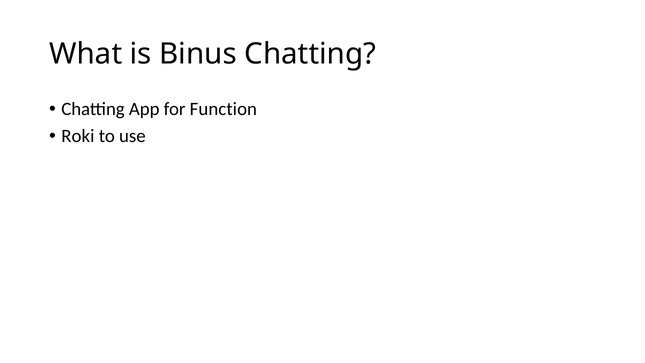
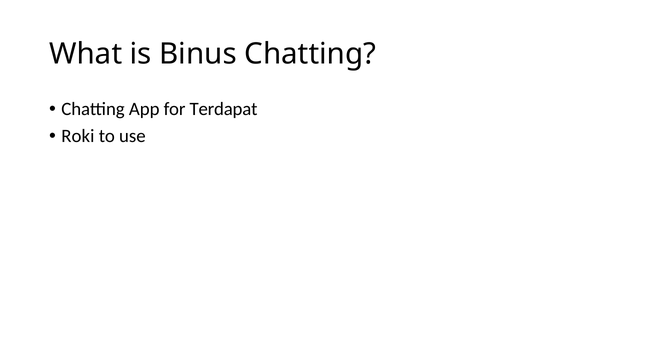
Function: Function -> Terdapat
